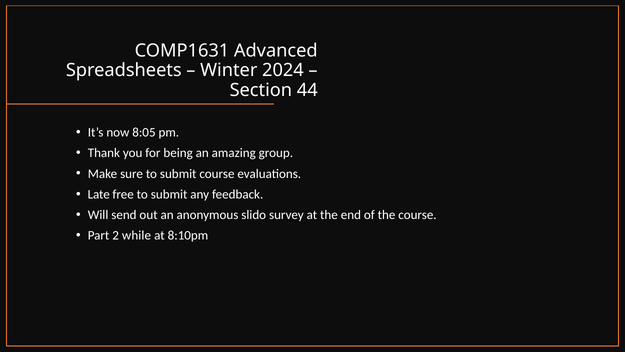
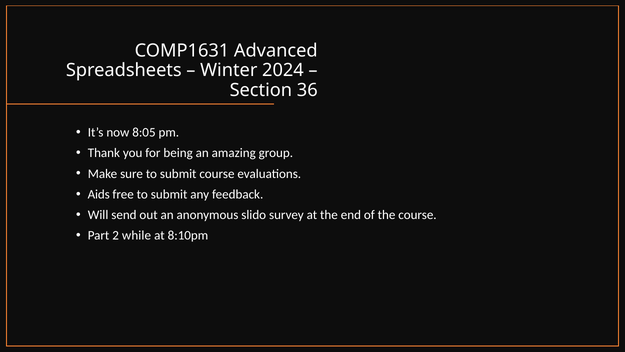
44: 44 -> 36
Late: Late -> Aids
